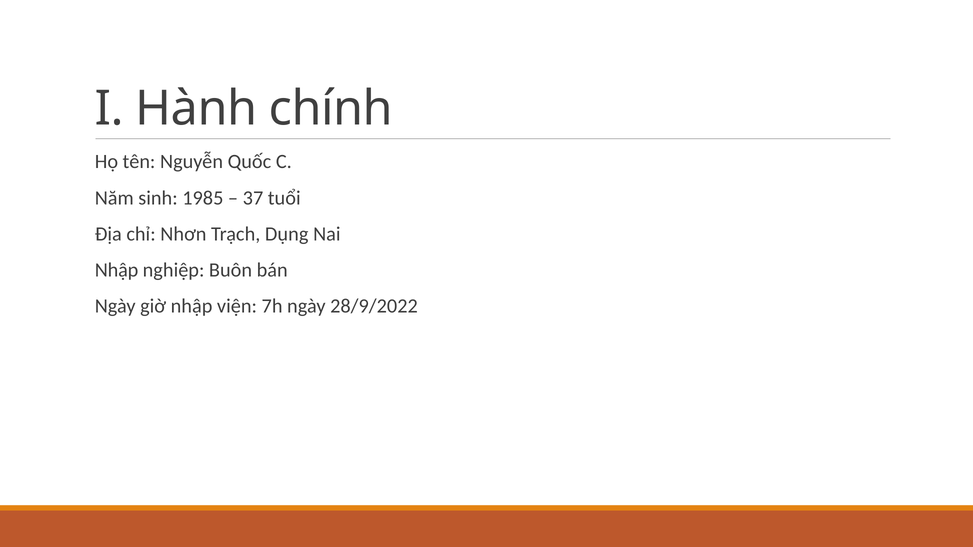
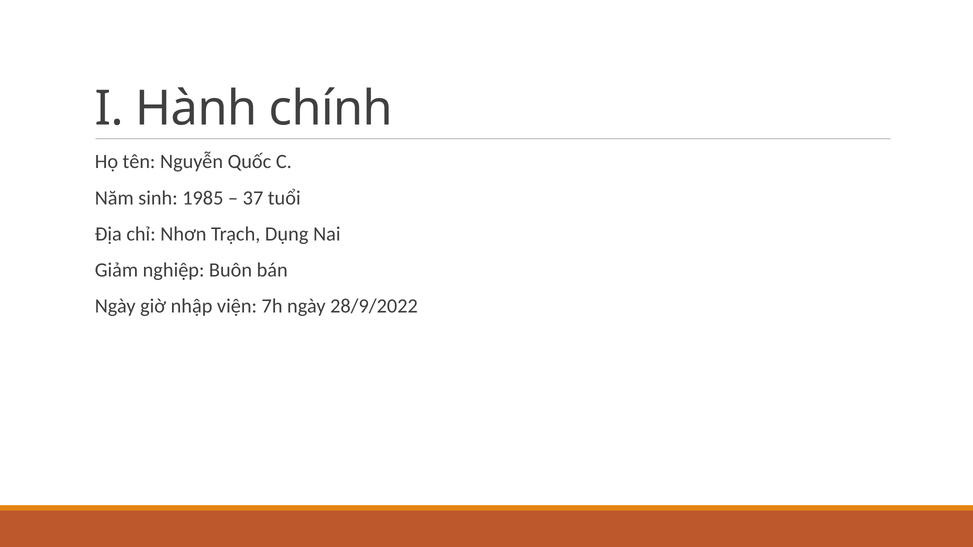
Nhập at (117, 270): Nhập -> Giảm
